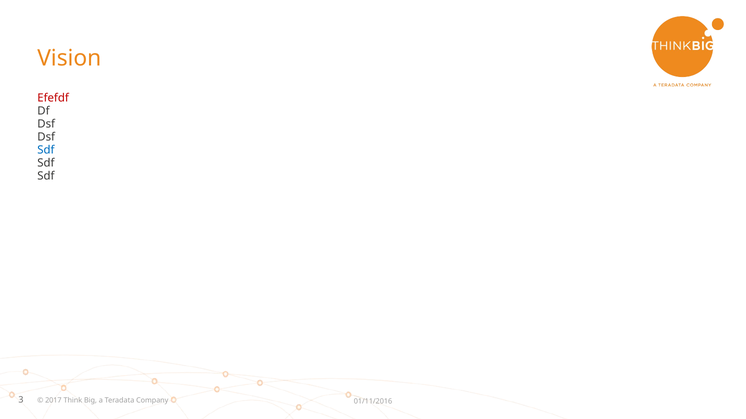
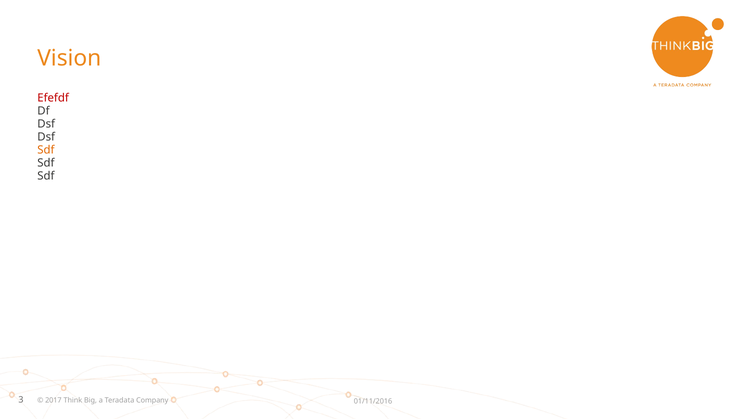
Sdf at (46, 150) colour: blue -> orange
